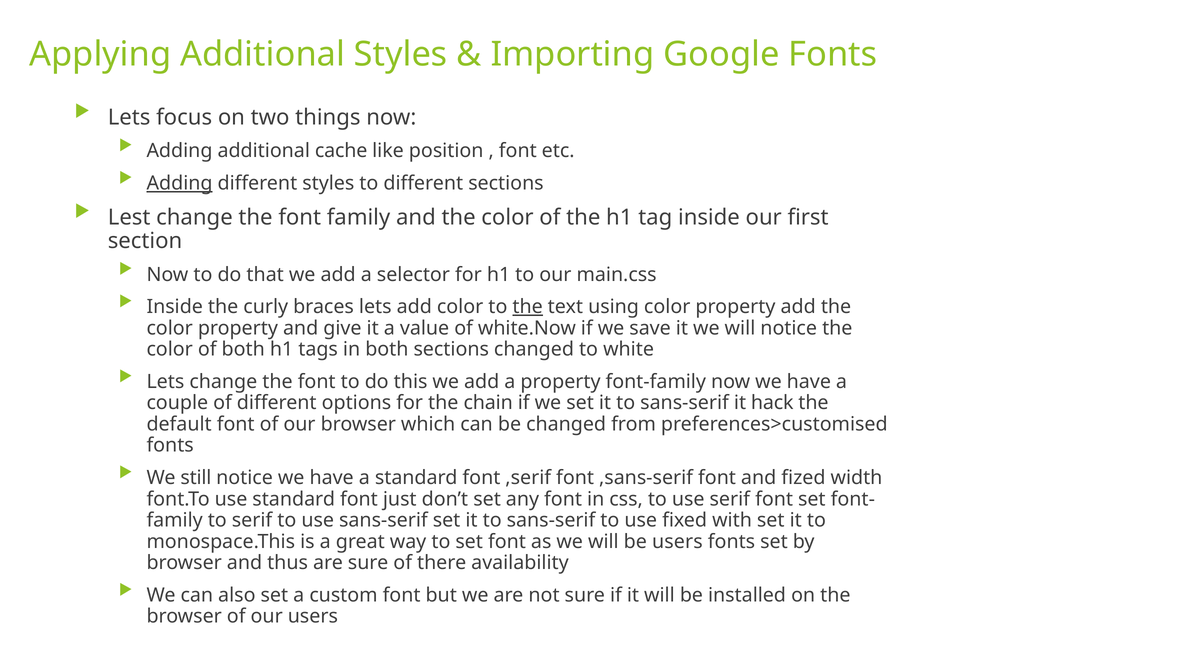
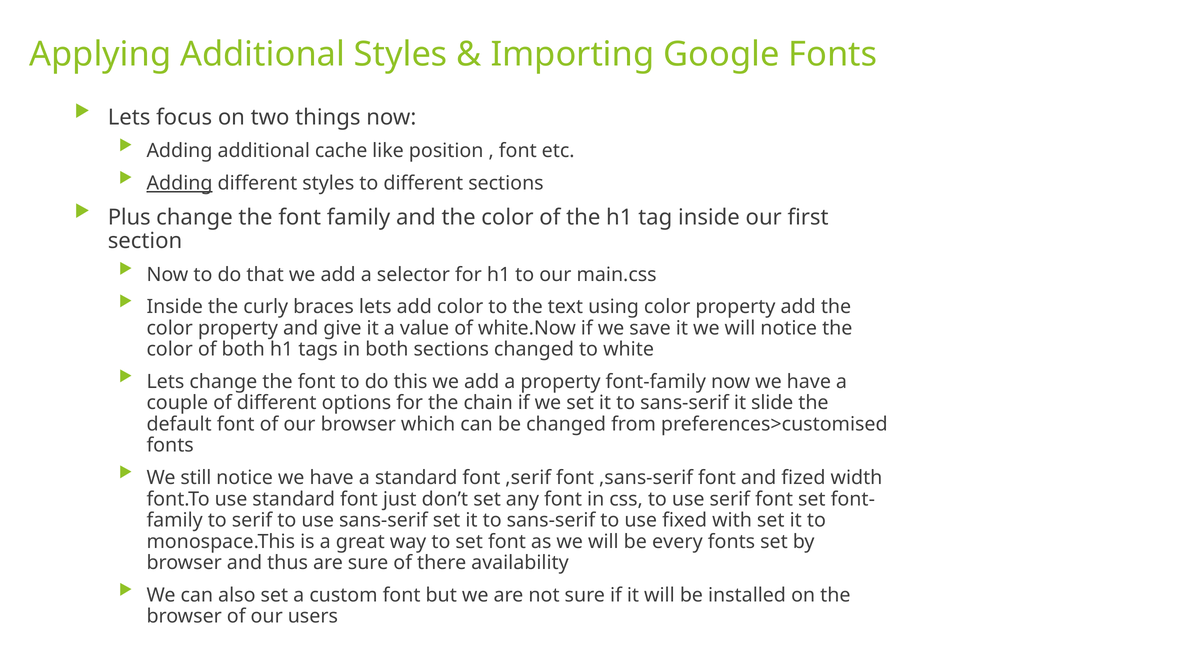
Lest: Lest -> Plus
the at (528, 307) underline: present -> none
hack: hack -> slide
be users: users -> every
